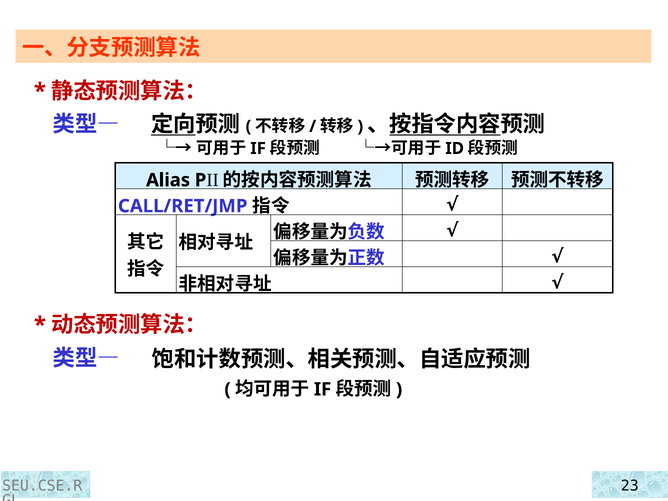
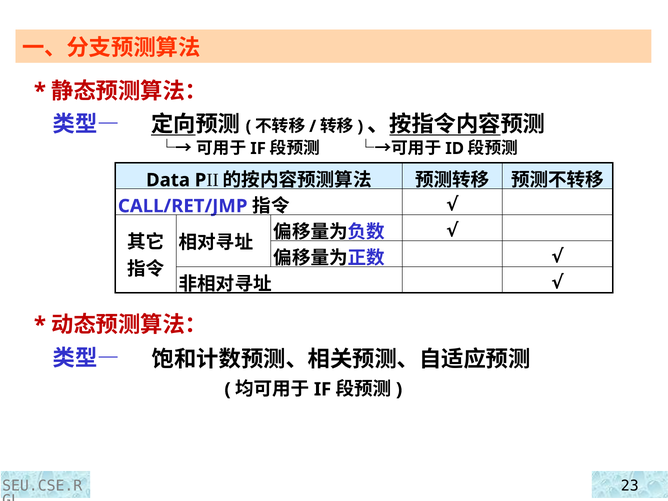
Alias: Alias -> Data
